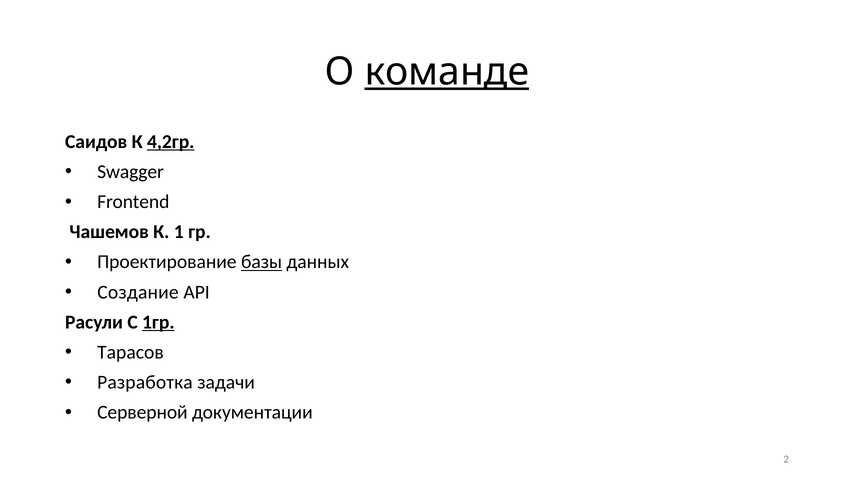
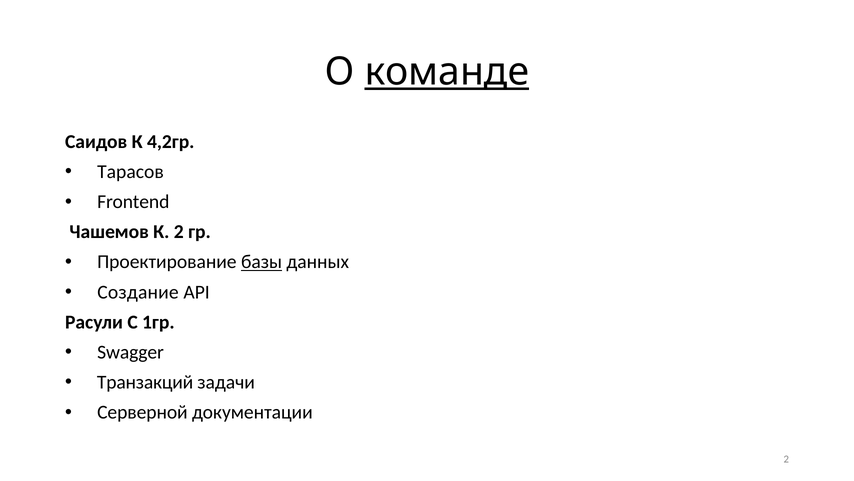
4,2гр underline: present -> none
Swagger: Swagger -> Тарасов
К 1: 1 -> 2
1гр underline: present -> none
Тарасов: Тарасов -> Swagger
Разработка: Разработка -> Транзакций
